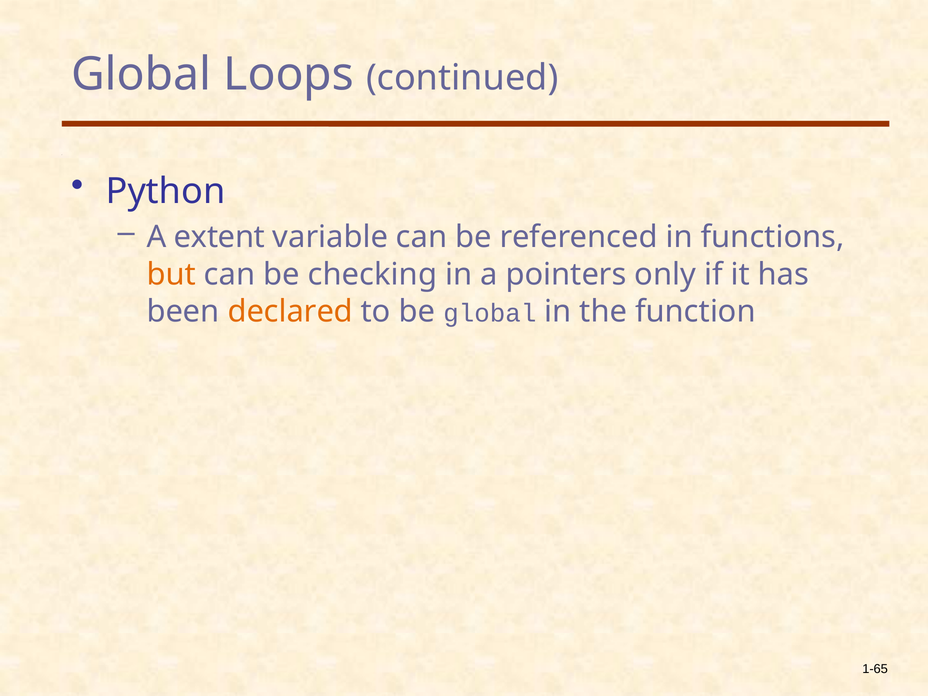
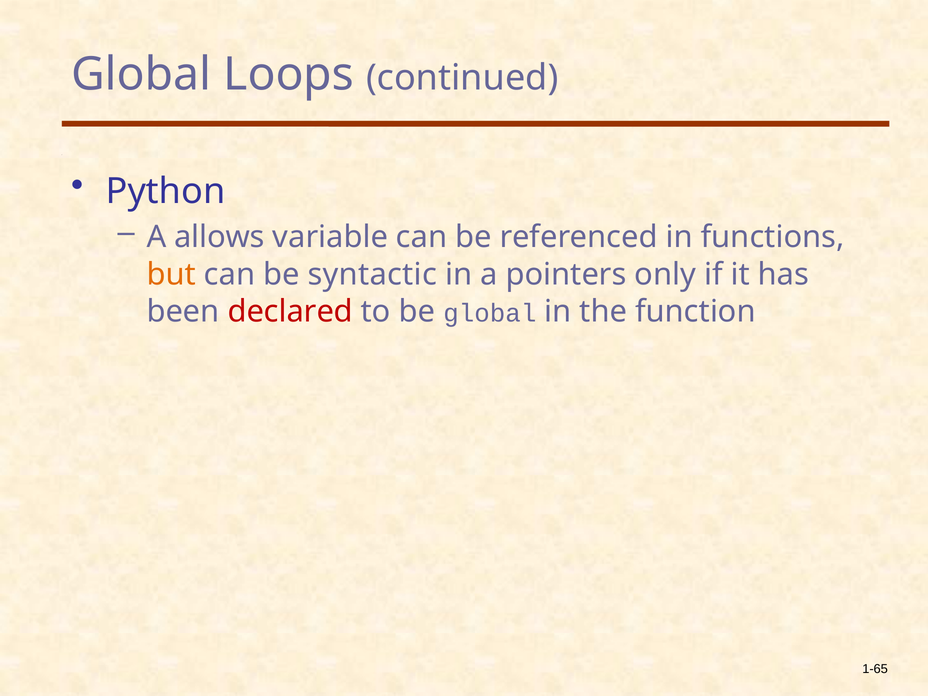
extent: extent -> allows
checking: checking -> syntactic
declared colour: orange -> red
